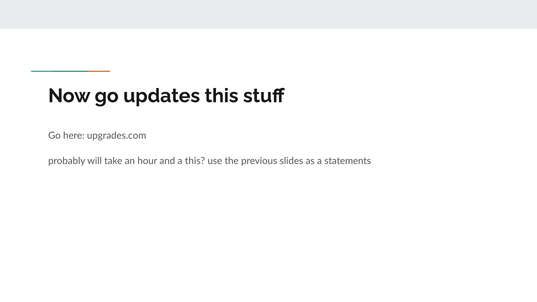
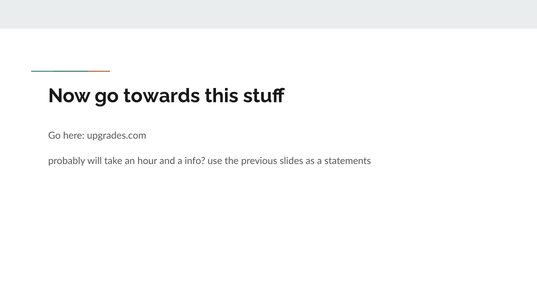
updates: updates -> towards
a this: this -> info
